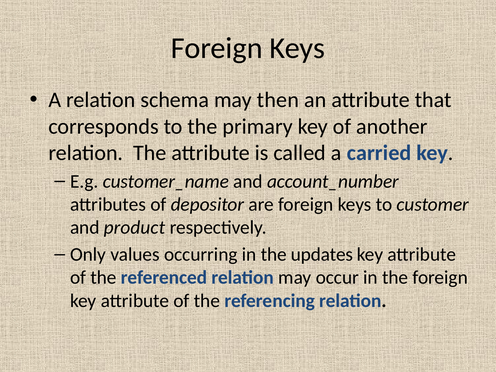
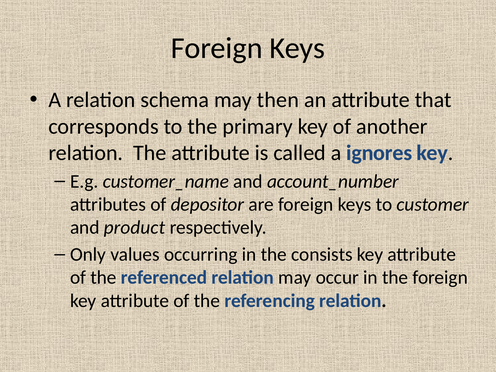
carried: carried -> ignores
updates: updates -> consists
